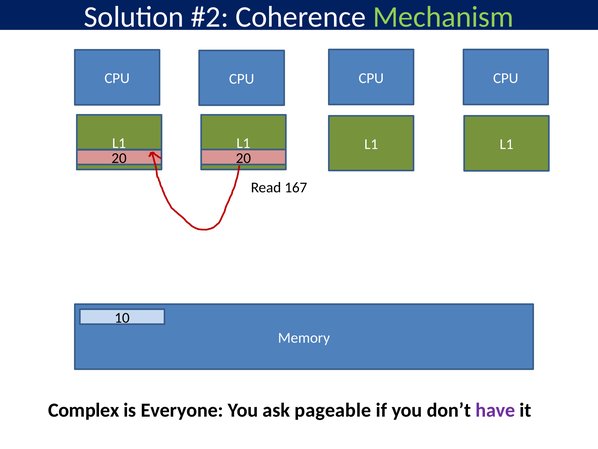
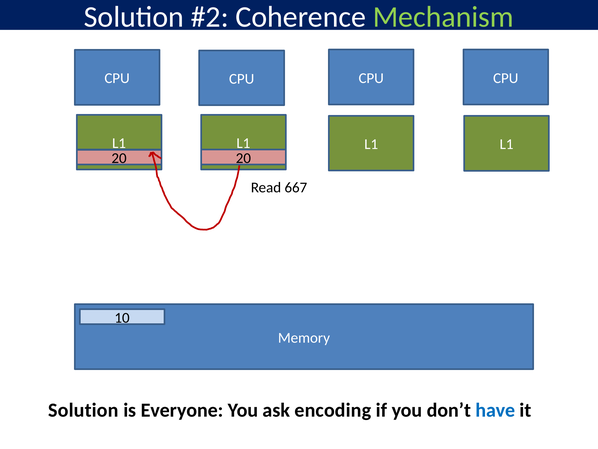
167: 167 -> 667
Complex at (84, 410): Complex -> Solution
pageable: pageable -> encoding
have colour: purple -> blue
